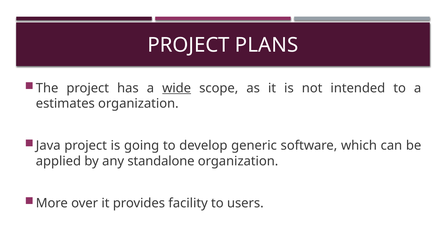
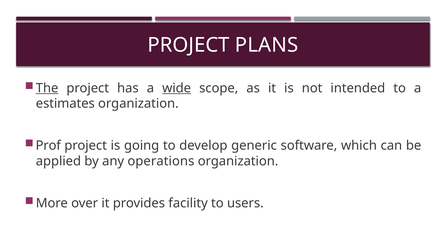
The underline: none -> present
Java: Java -> Prof
standalone: standalone -> operations
